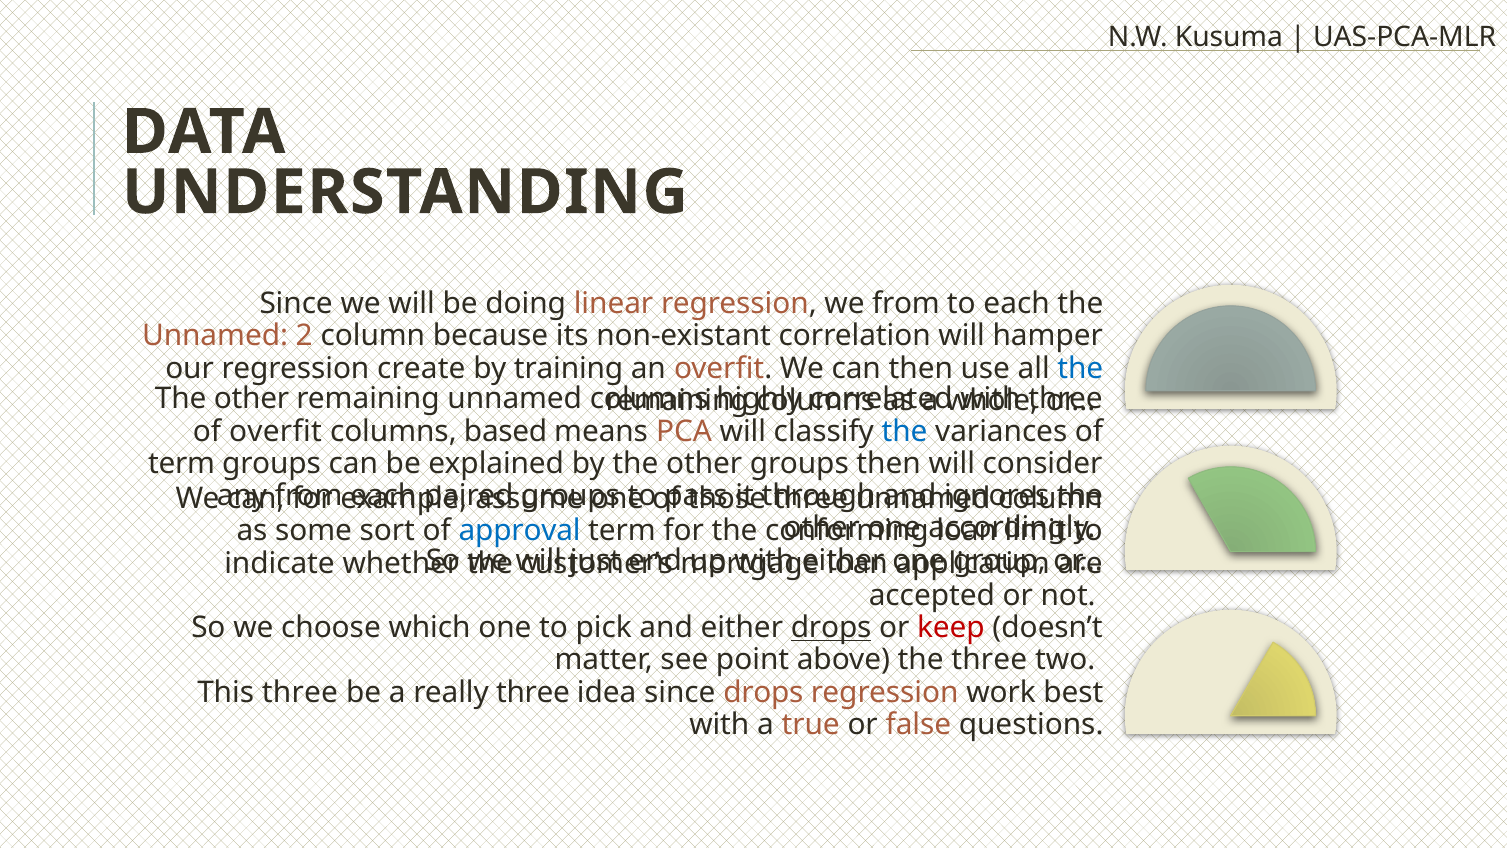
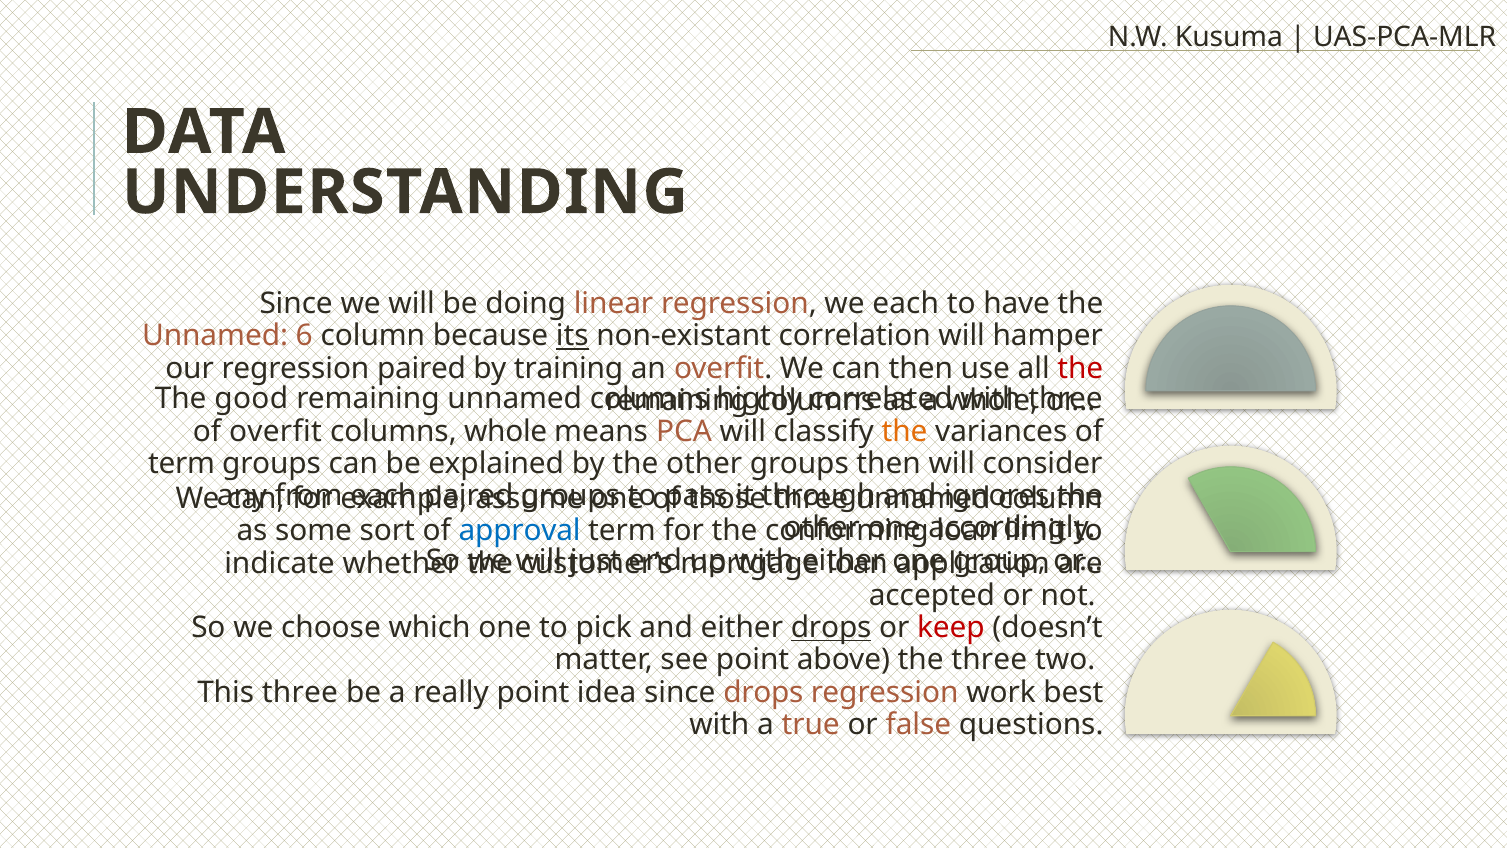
we from: from -> each
to each: each -> have
2: 2 -> 6
its underline: none -> present
regression create: create -> paired
the at (1080, 368) colour: blue -> red
other at (252, 399): other -> good
columns based: based -> whole
the at (905, 431) colour: blue -> orange
really three: three -> point
